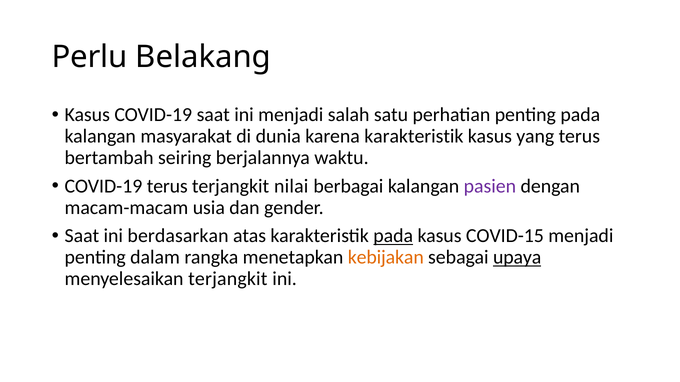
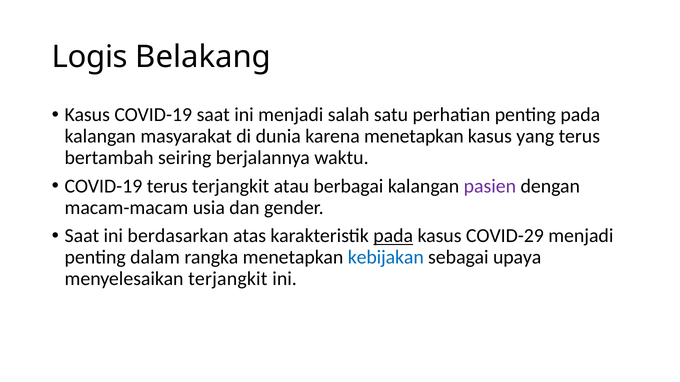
Perlu: Perlu -> Logis
karena karakteristik: karakteristik -> menetapkan
nilai: nilai -> atau
COVID-15: COVID-15 -> COVID-29
kebijakan colour: orange -> blue
upaya underline: present -> none
